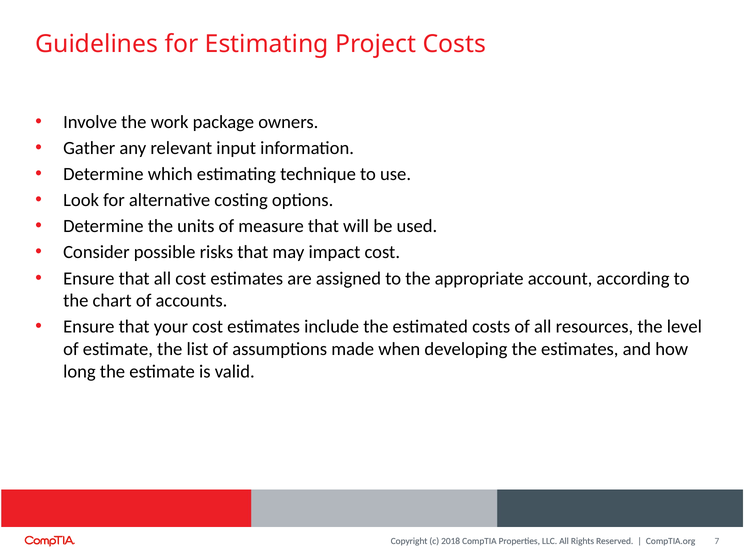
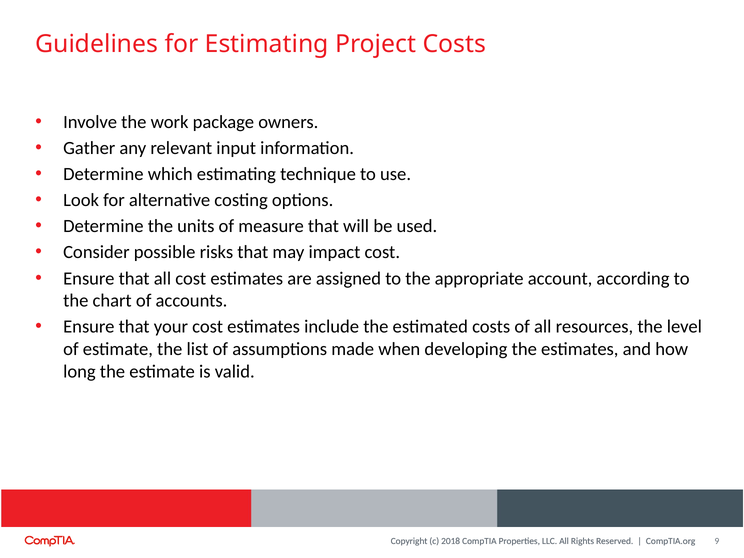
7: 7 -> 9
